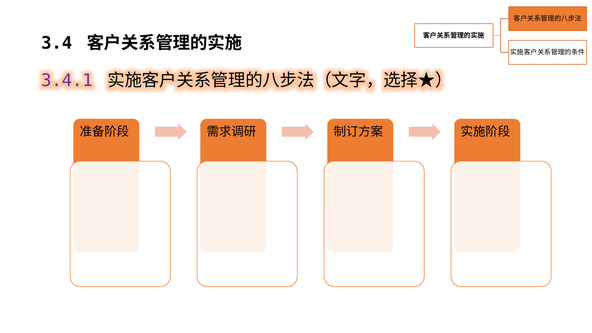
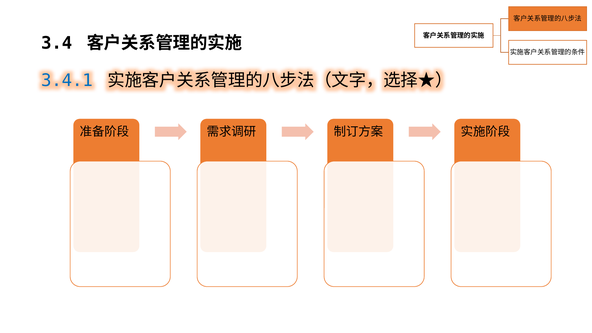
3.4.1 colour: purple -> blue
